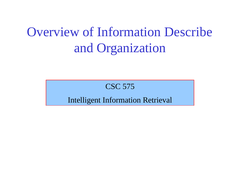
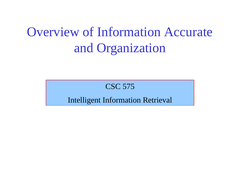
Describe: Describe -> Accurate
